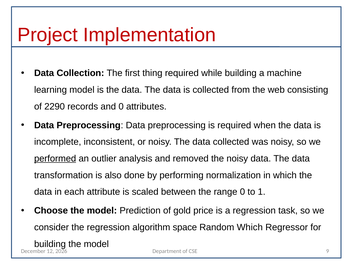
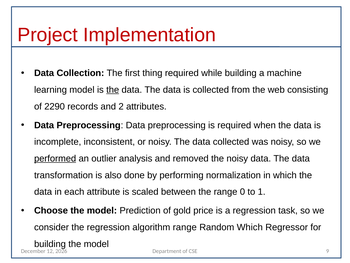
the at (113, 90) underline: none -> present
and 0: 0 -> 2
algorithm space: space -> range
